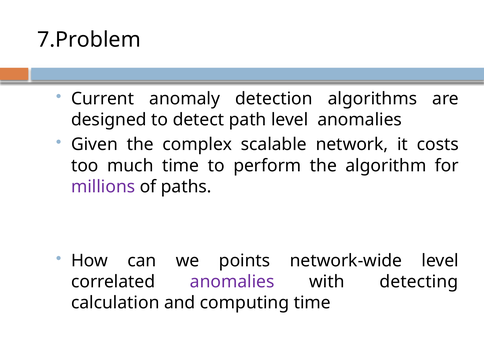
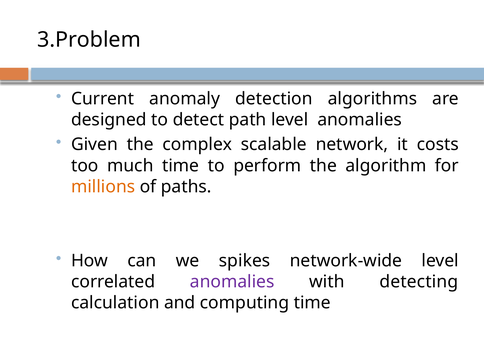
7.Problem: 7.Problem -> 3.Problem
millions colour: purple -> orange
points: points -> spikes
